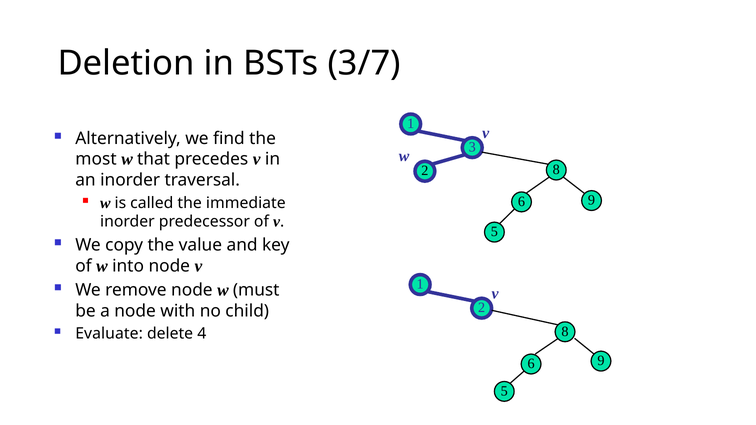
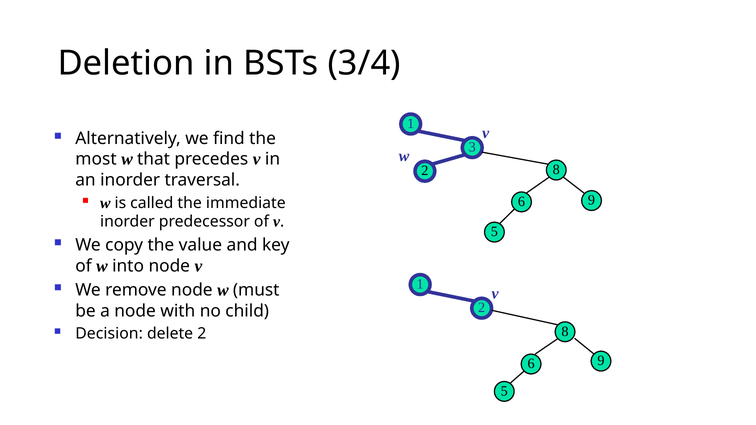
3/7: 3/7 -> 3/4
Evaluate: Evaluate -> Decision
delete 4: 4 -> 2
